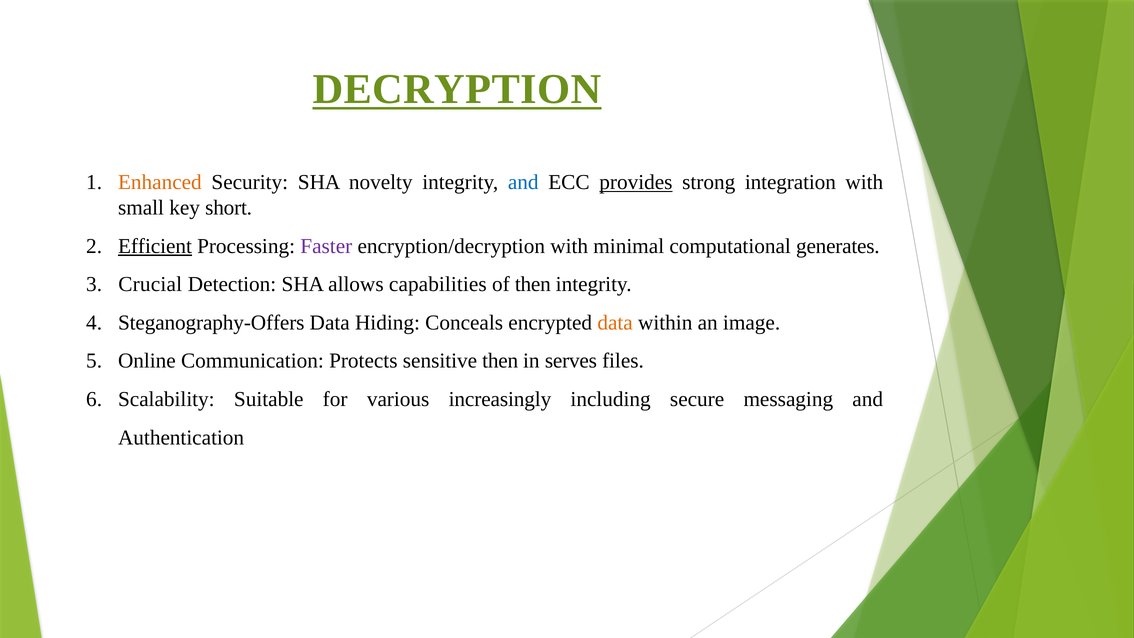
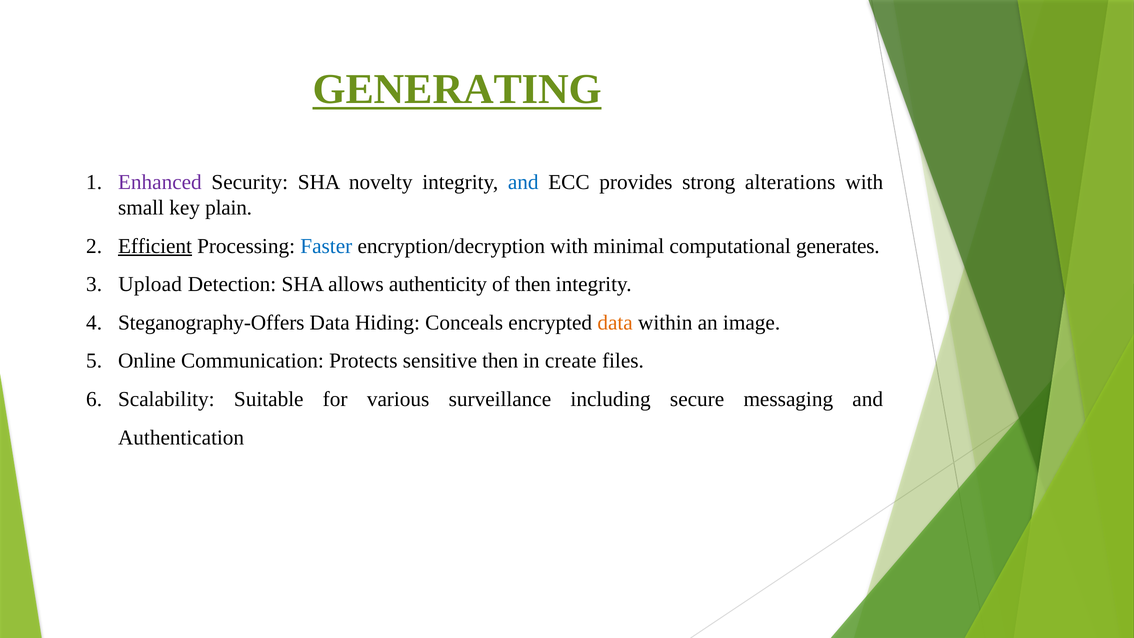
DECRYPTION: DECRYPTION -> GENERATING
Enhanced colour: orange -> purple
provides underline: present -> none
integration: integration -> alterations
short: short -> plain
Faster colour: purple -> blue
Crucial: Crucial -> Upload
capabilities: capabilities -> authenticity
serves: serves -> create
increasingly: increasingly -> surveillance
